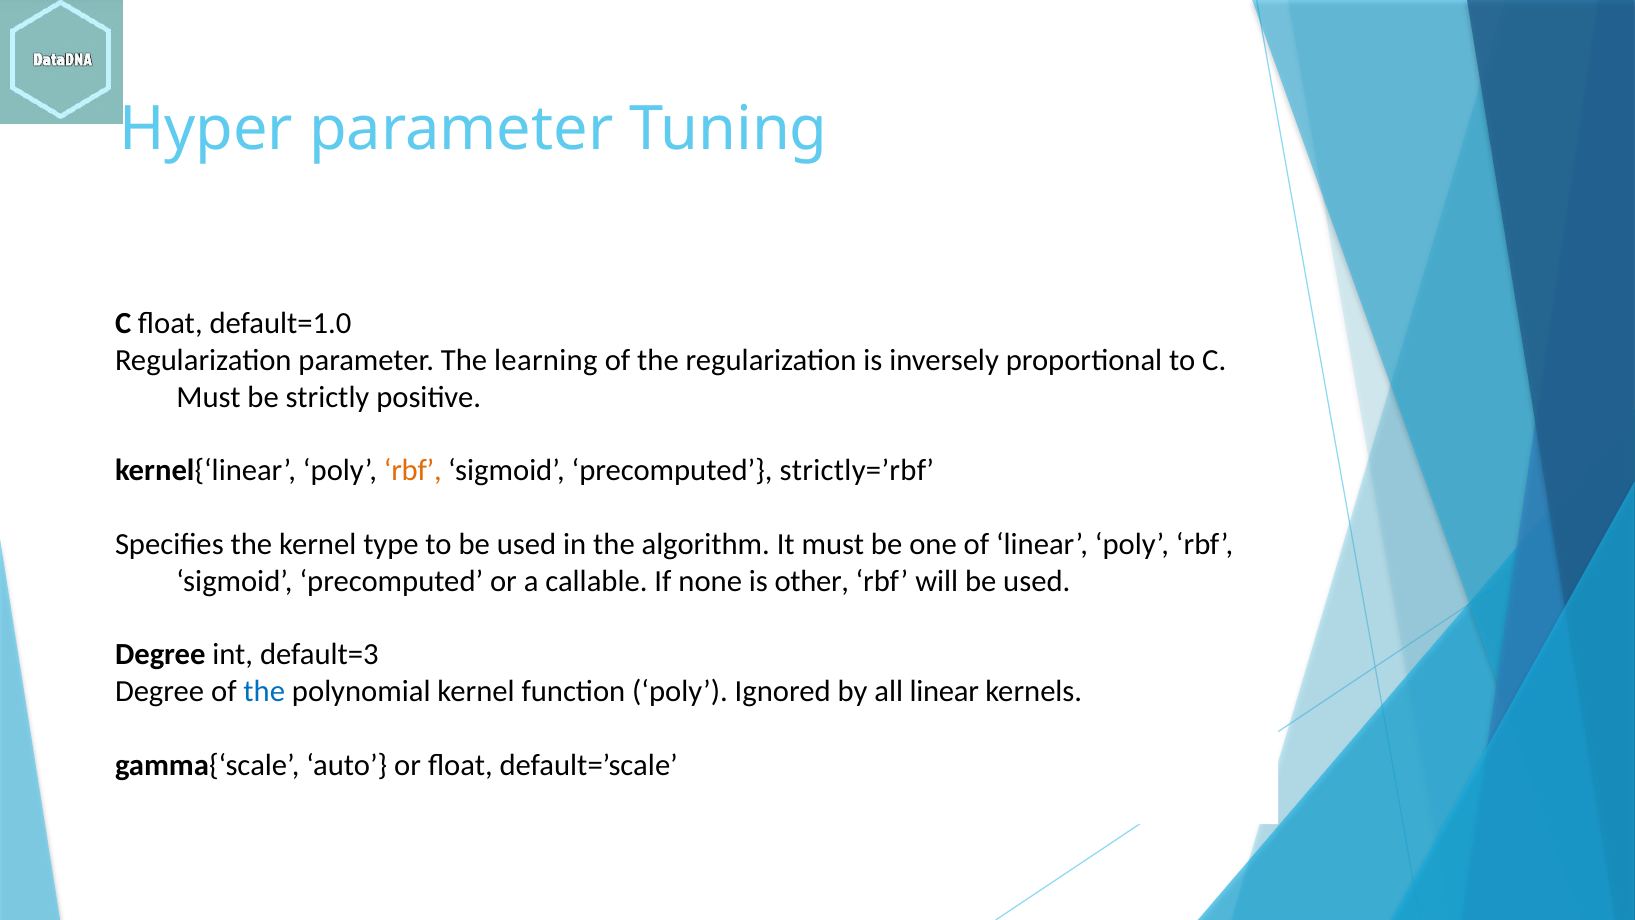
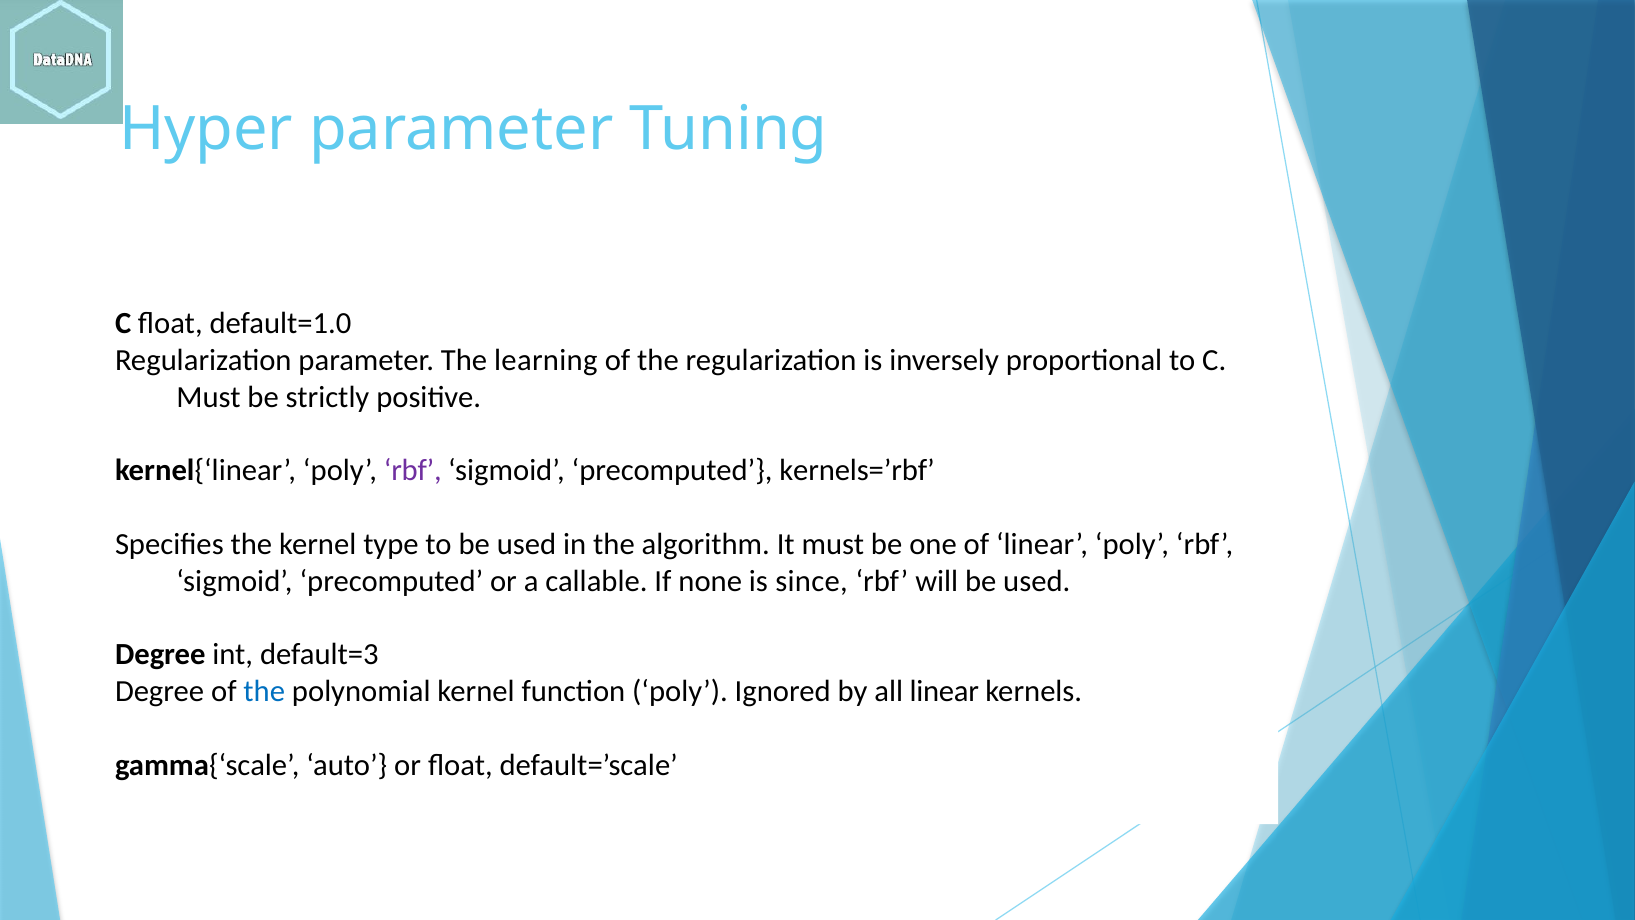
rbf at (413, 471) colour: orange -> purple
strictly=’rbf: strictly=’rbf -> kernels=’rbf
other: other -> since
